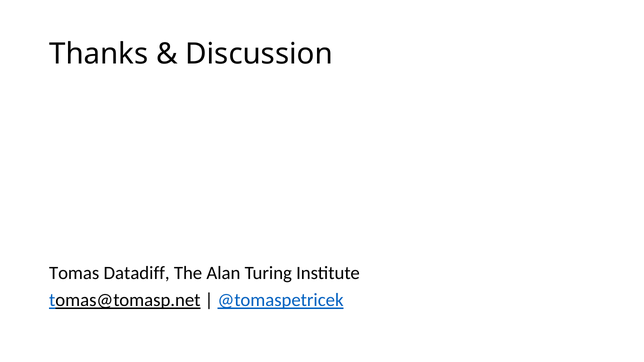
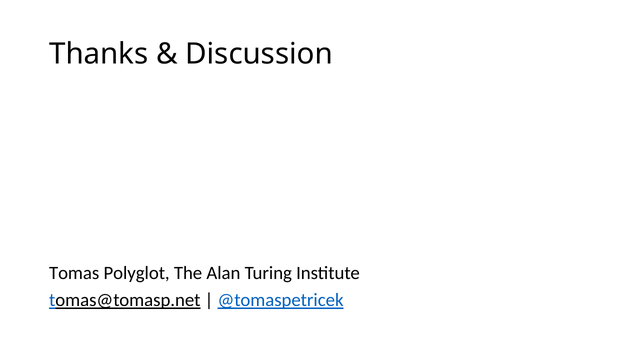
Datadiff: Datadiff -> Polyglot
